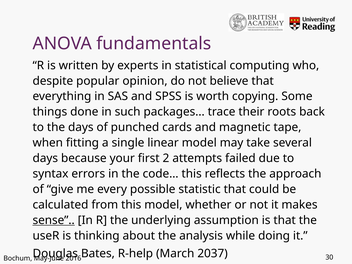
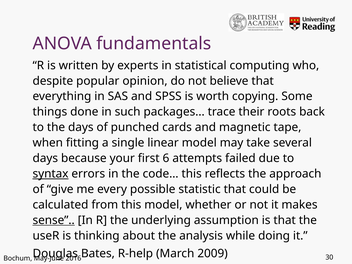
2: 2 -> 6
syntax underline: none -> present
2037: 2037 -> 2009
